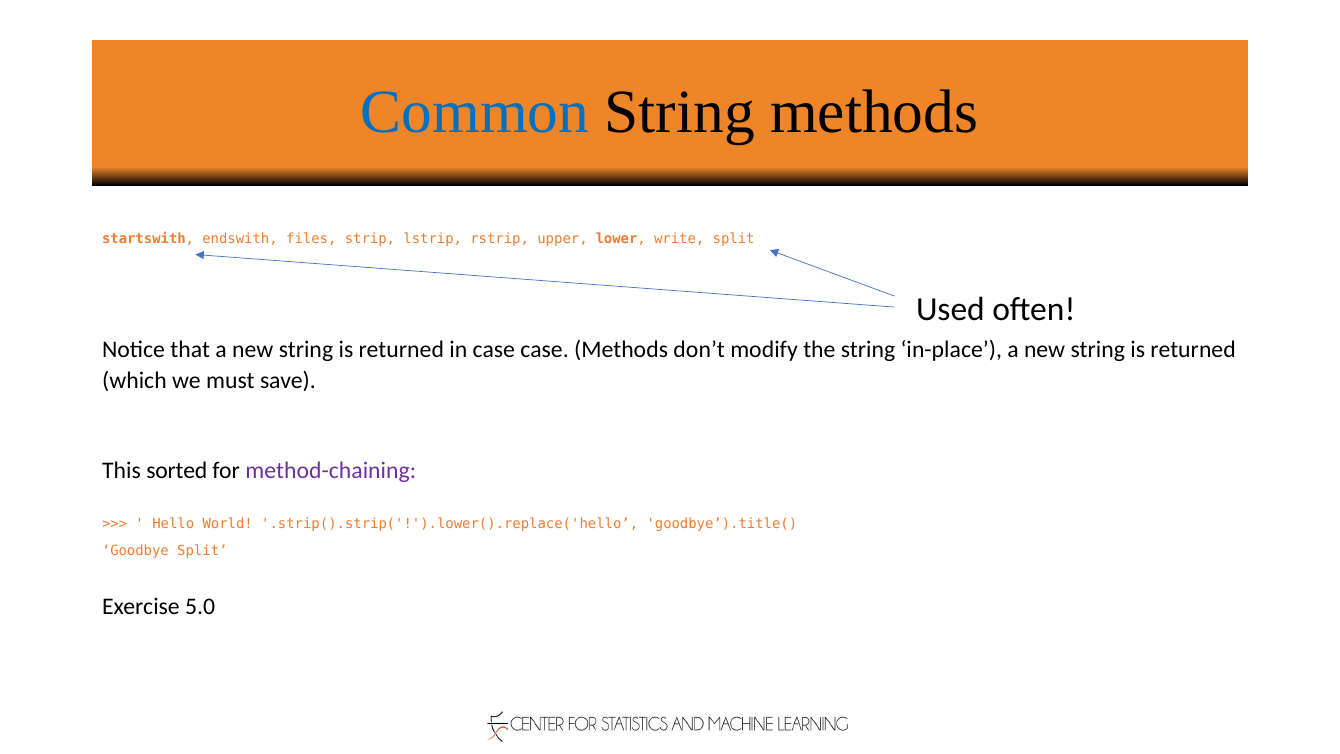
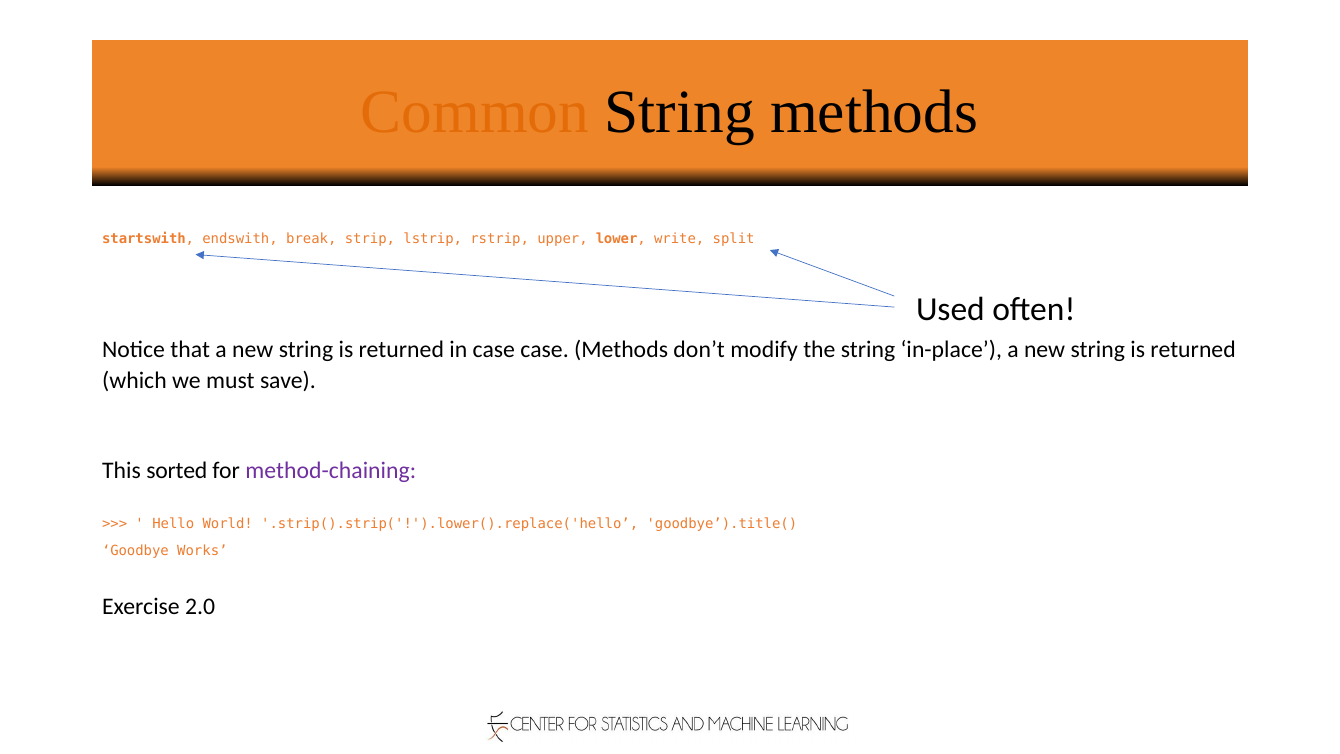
Common colour: blue -> orange
files: files -> break
Goodbye Split: Split -> Works
5.0: 5.0 -> 2.0
